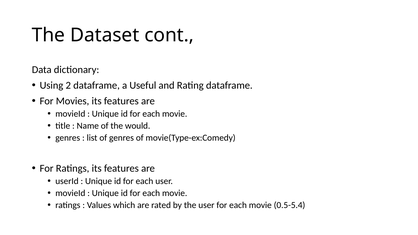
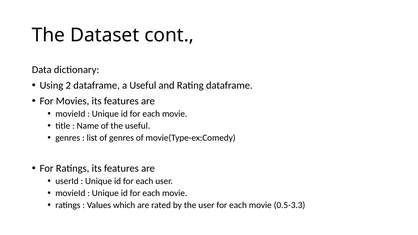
the would: would -> useful
0.5-5.4: 0.5-5.4 -> 0.5-3.3
